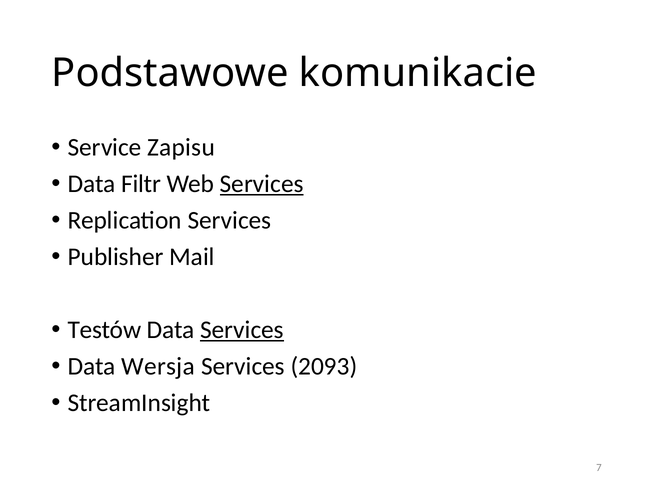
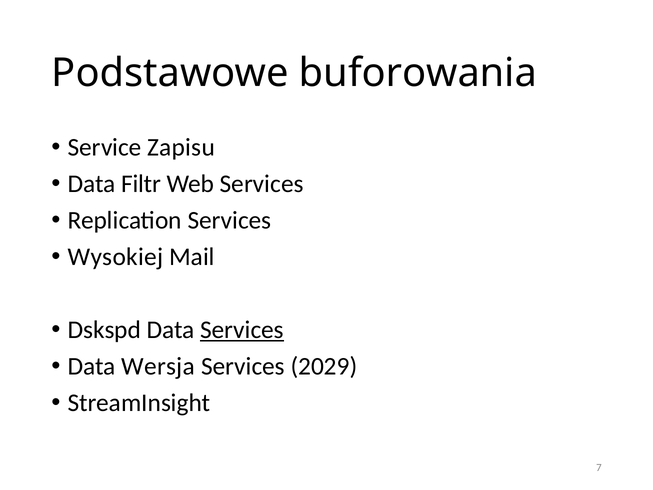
komunikacie: komunikacie -> buforowania
Services at (262, 184) underline: present -> none
Publisher: Publisher -> Wysokiej
Testów: Testów -> Dskspd
2093: 2093 -> 2029
